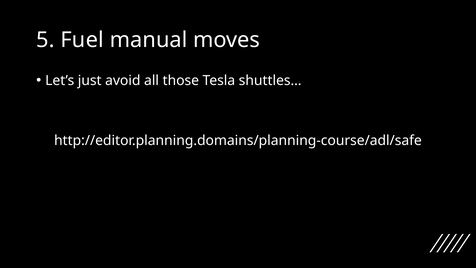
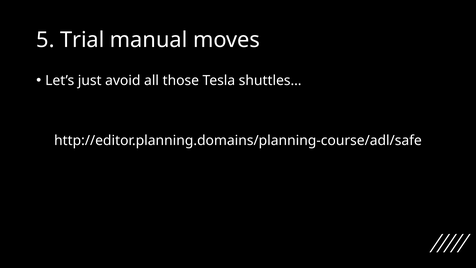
Fuel: Fuel -> Trial
